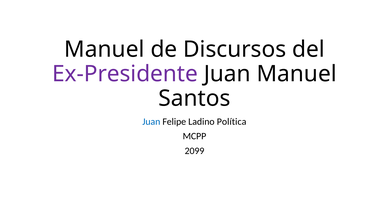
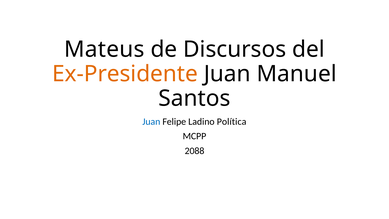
Manuel at (104, 49): Manuel -> Mateus
Ex-Presidente colour: purple -> orange
2099: 2099 -> 2088
